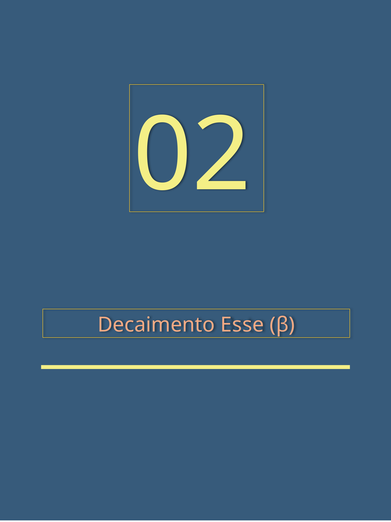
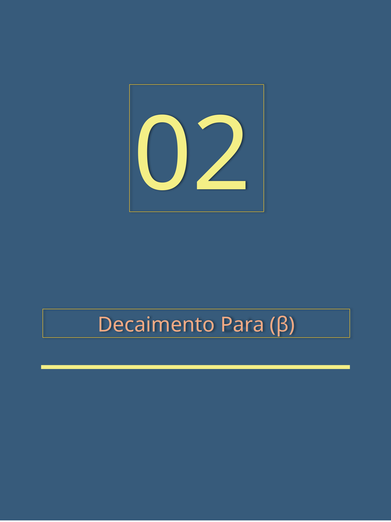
Esse: Esse -> Para
